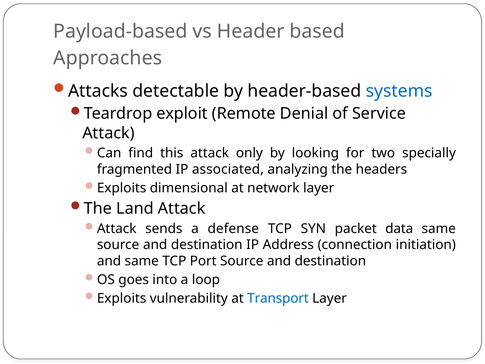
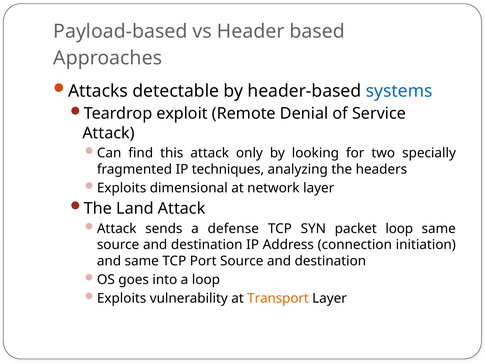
associated: associated -> techniques
packet data: data -> loop
Transport colour: blue -> orange
